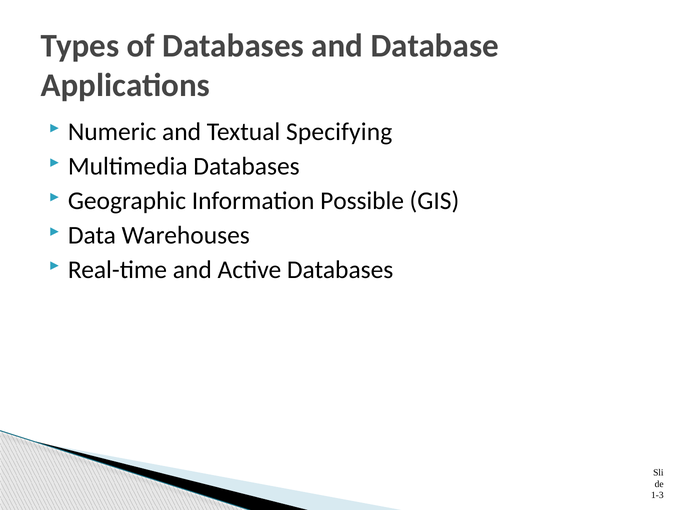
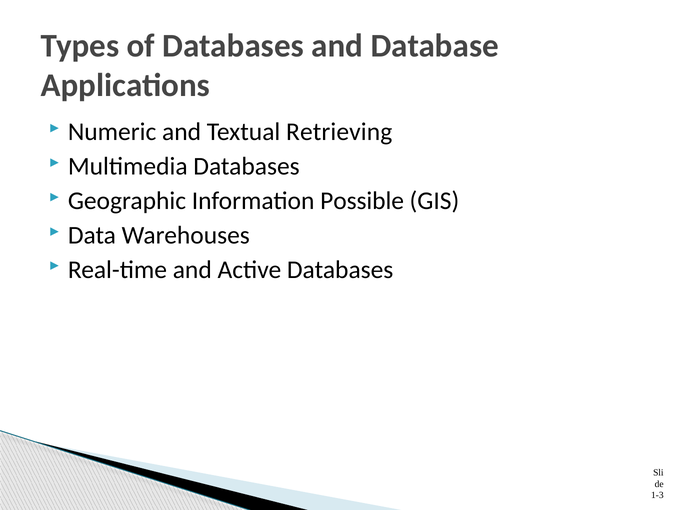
Specifying: Specifying -> Retrieving
